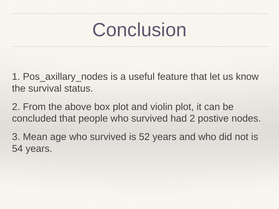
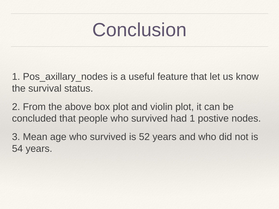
had 2: 2 -> 1
